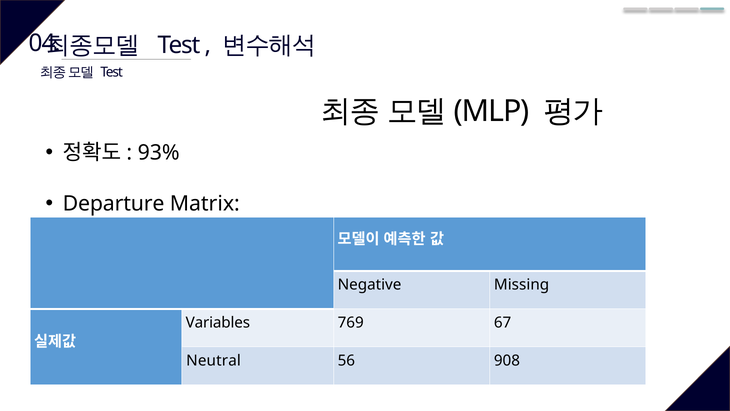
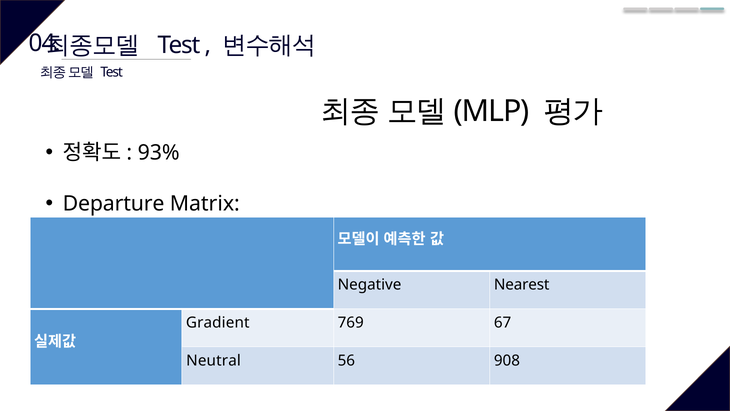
Missing: Missing -> Nearest
Variables: Variables -> Gradient
